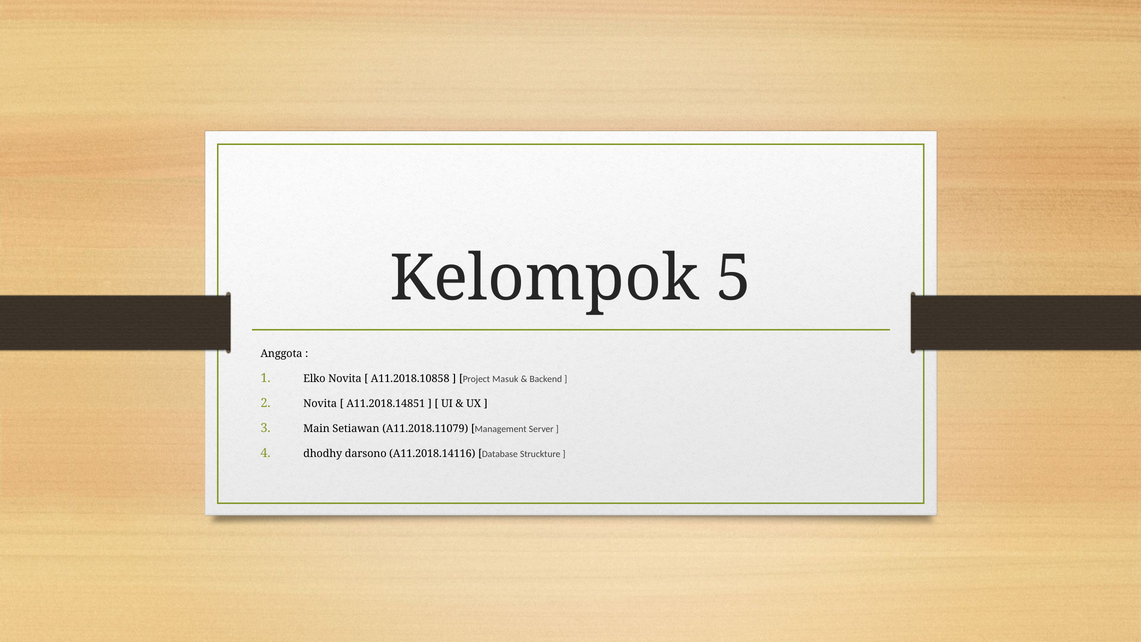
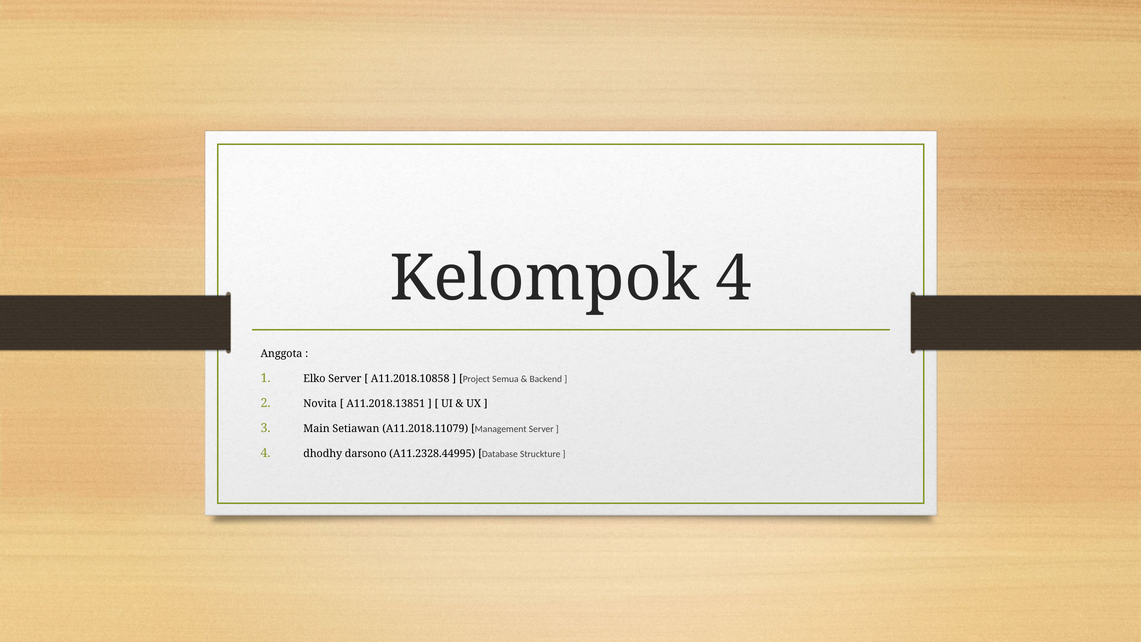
Kelompok 5: 5 -> 4
Elko Novita: Novita -> Server
Masuk: Masuk -> Semua
A11.2018.14851: A11.2018.14851 -> A11.2018.13851
A11.2018.14116: A11.2018.14116 -> A11.2328.44995
